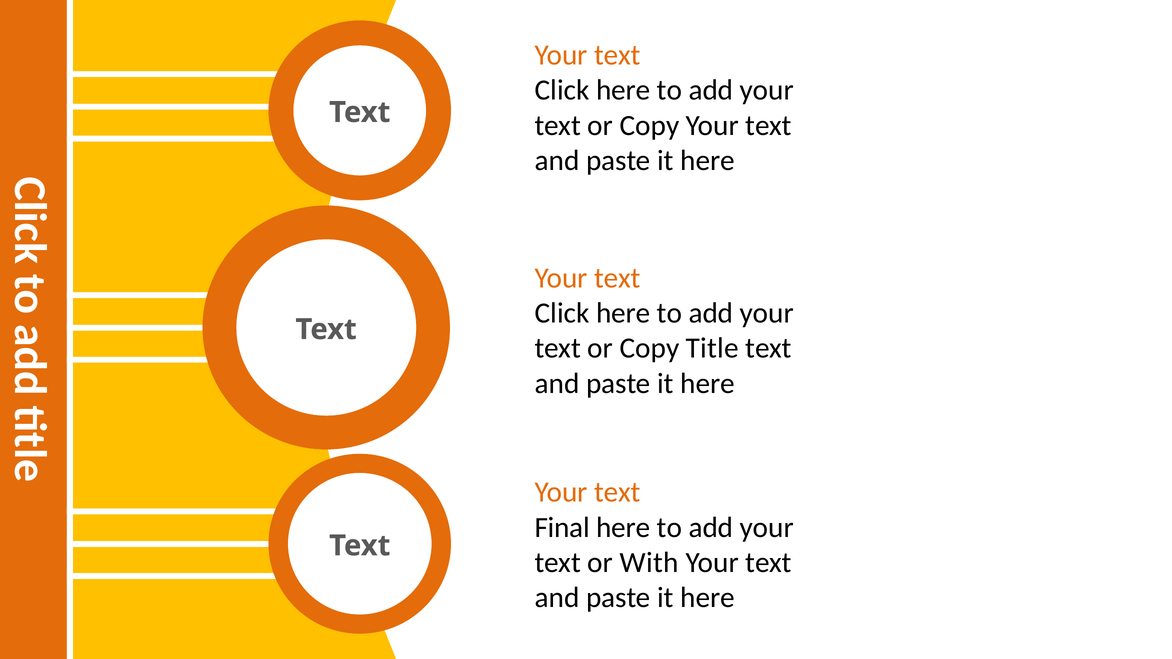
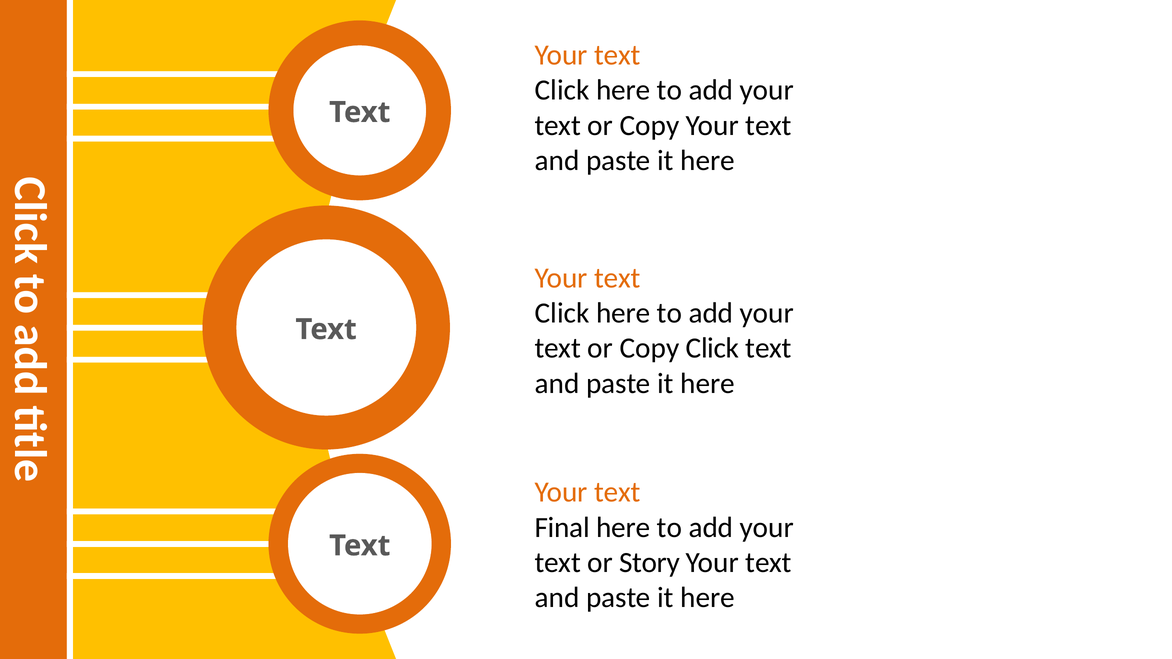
Copy Title: Title -> Click
With: With -> Story
